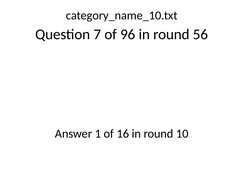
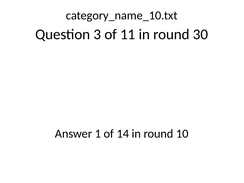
7: 7 -> 3
96: 96 -> 11
56: 56 -> 30
16: 16 -> 14
